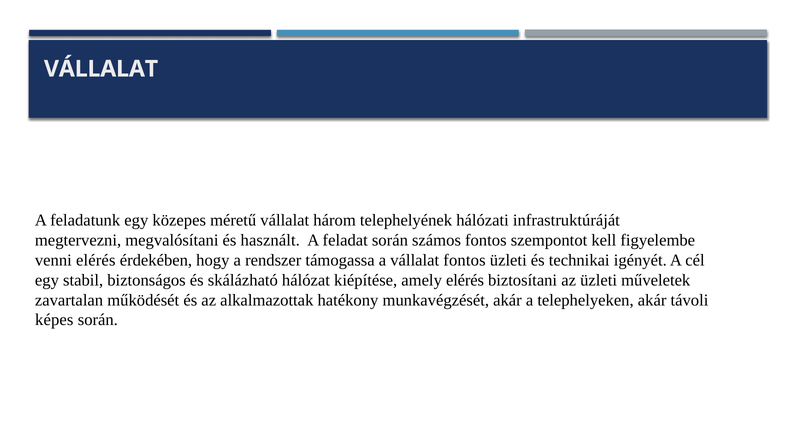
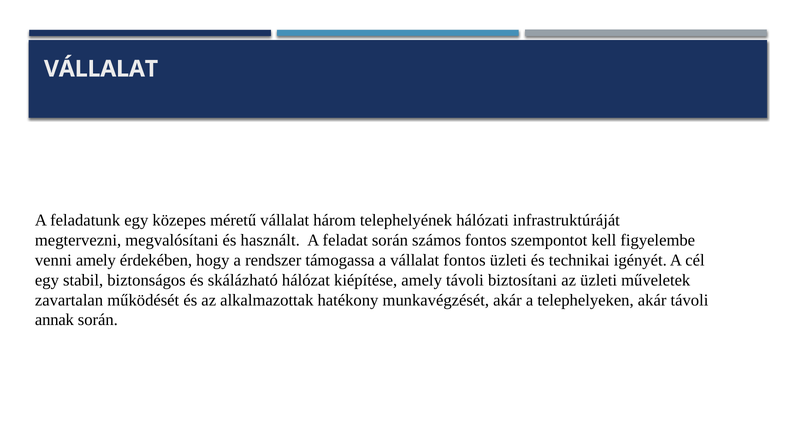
venni elérés: elérés -> amely
amely elérés: elérés -> távoli
képes: képes -> annak
